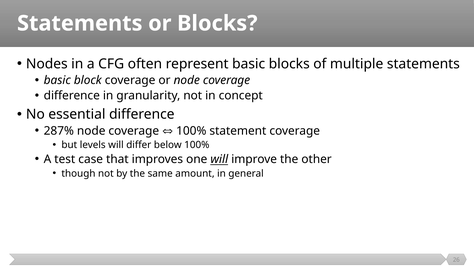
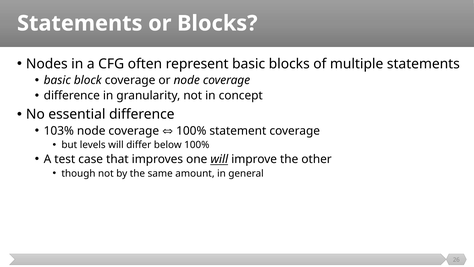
287%: 287% -> 103%
